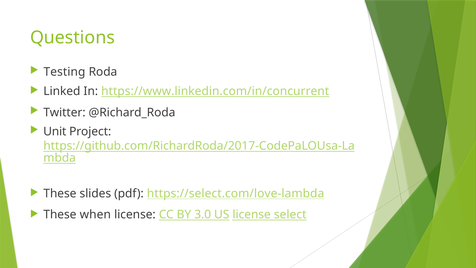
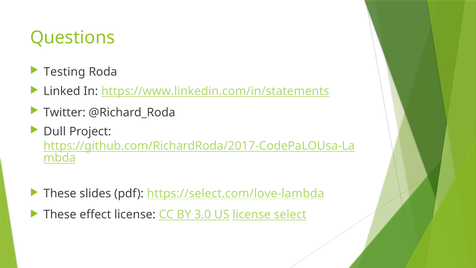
https://www.linkedin.com/in/concurrent: https://www.linkedin.com/in/concurrent -> https://www.linkedin.com/in/statements
Unit: Unit -> Dull
when: when -> effect
